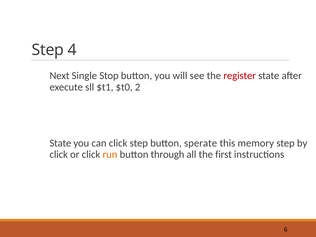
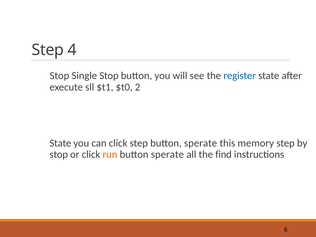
Next at (59, 76): Next -> Stop
register colour: red -> blue
click at (59, 154): click -> stop
through at (167, 154): through -> sperate
first: first -> find
